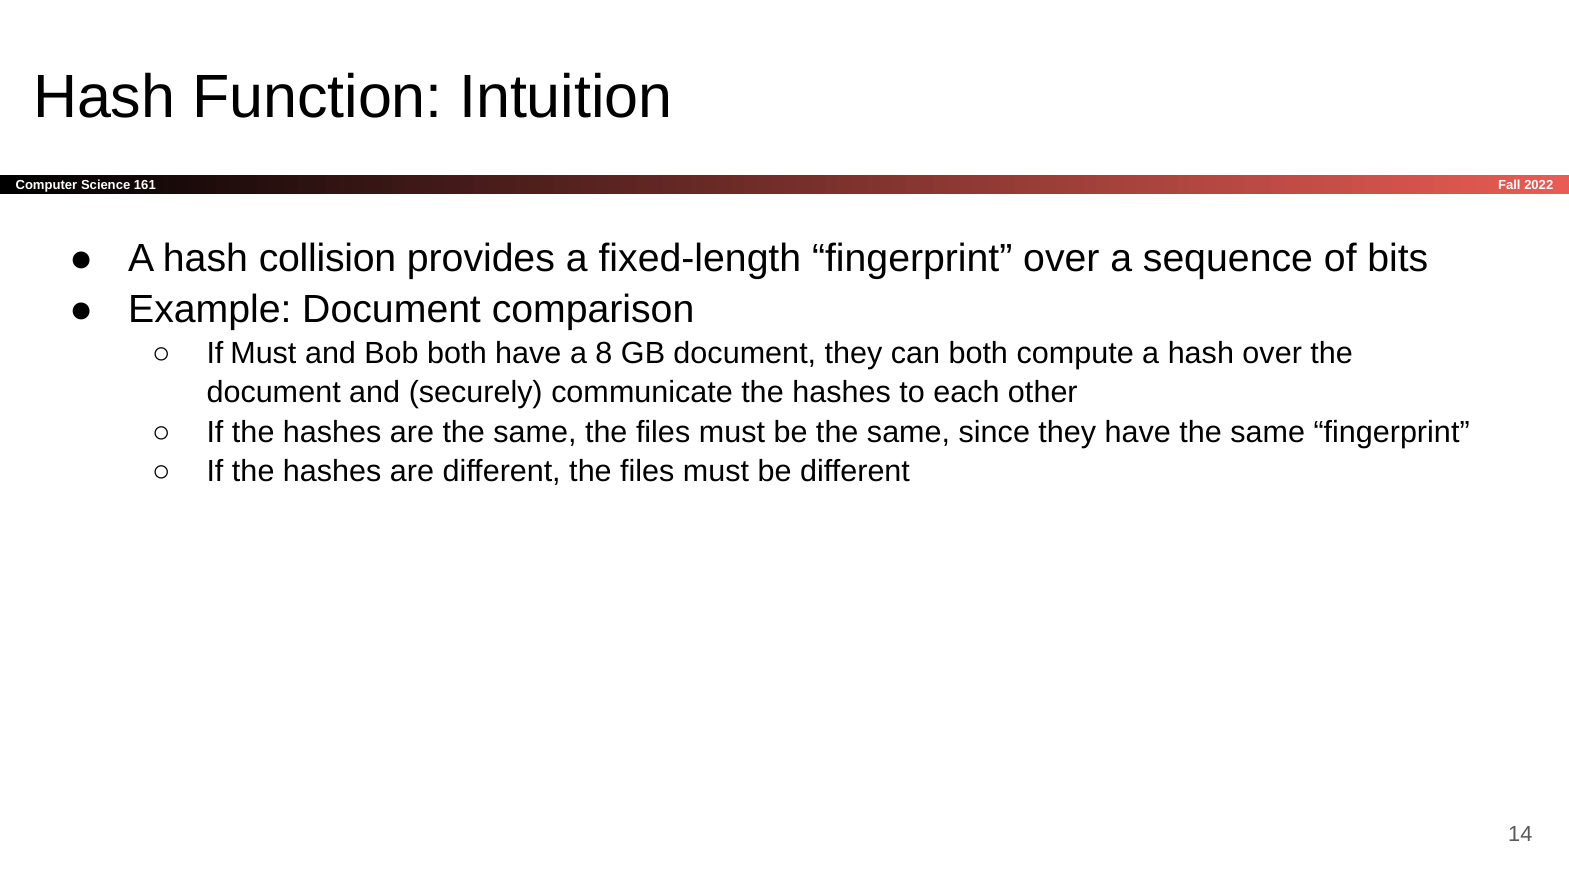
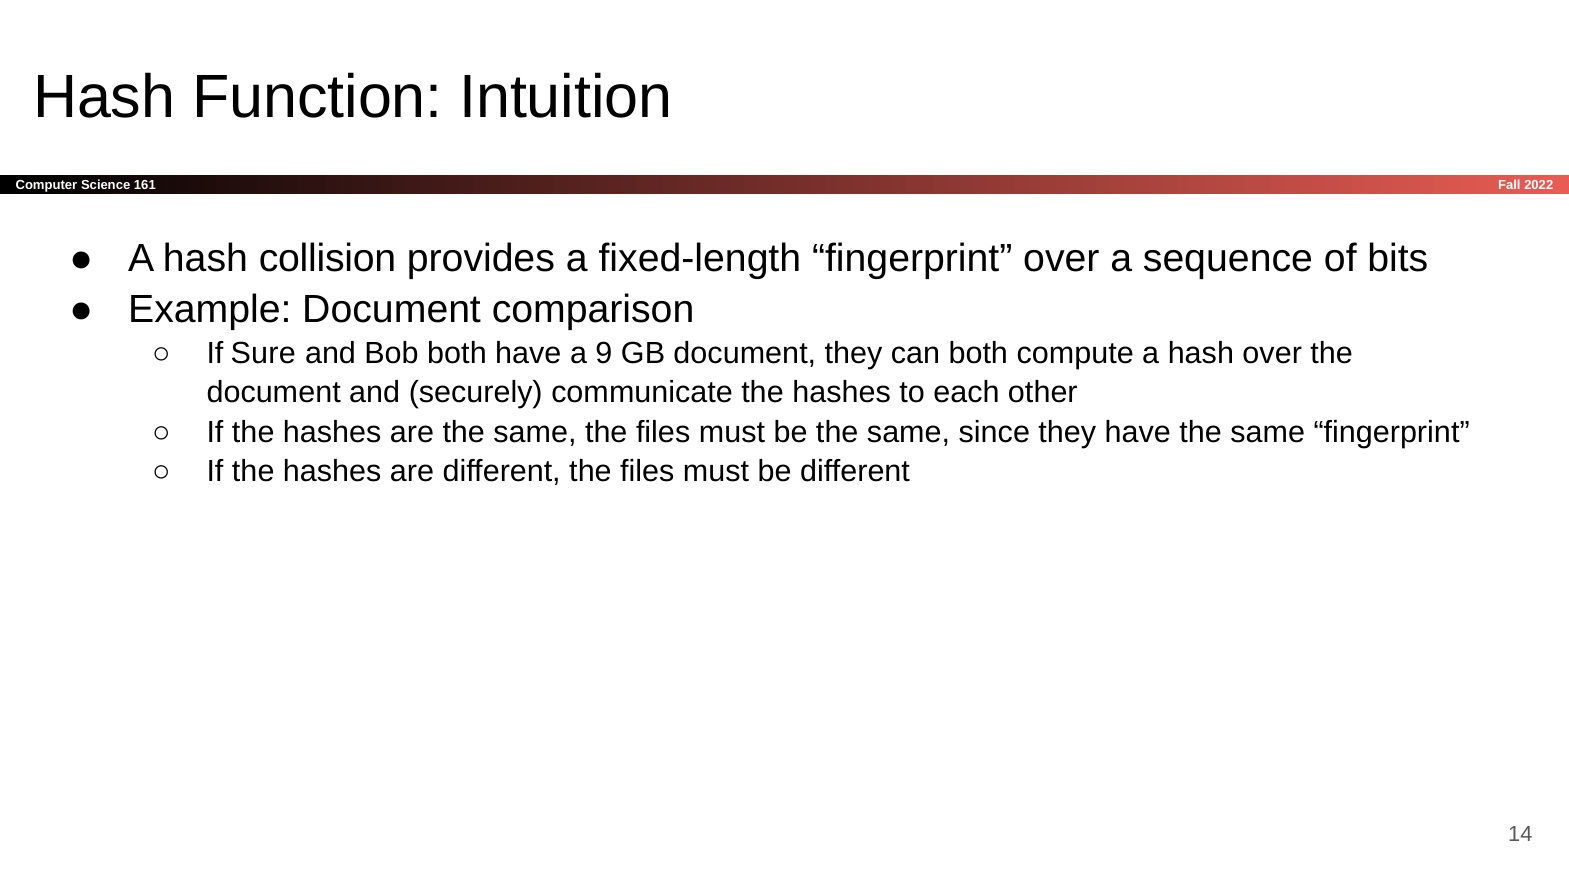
If Must: Must -> Sure
8: 8 -> 9
